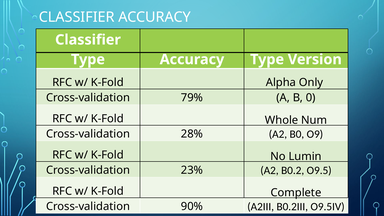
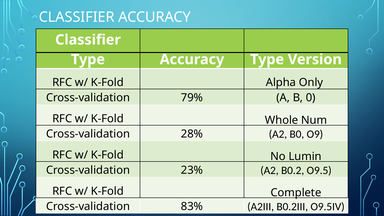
90%: 90% -> 83%
